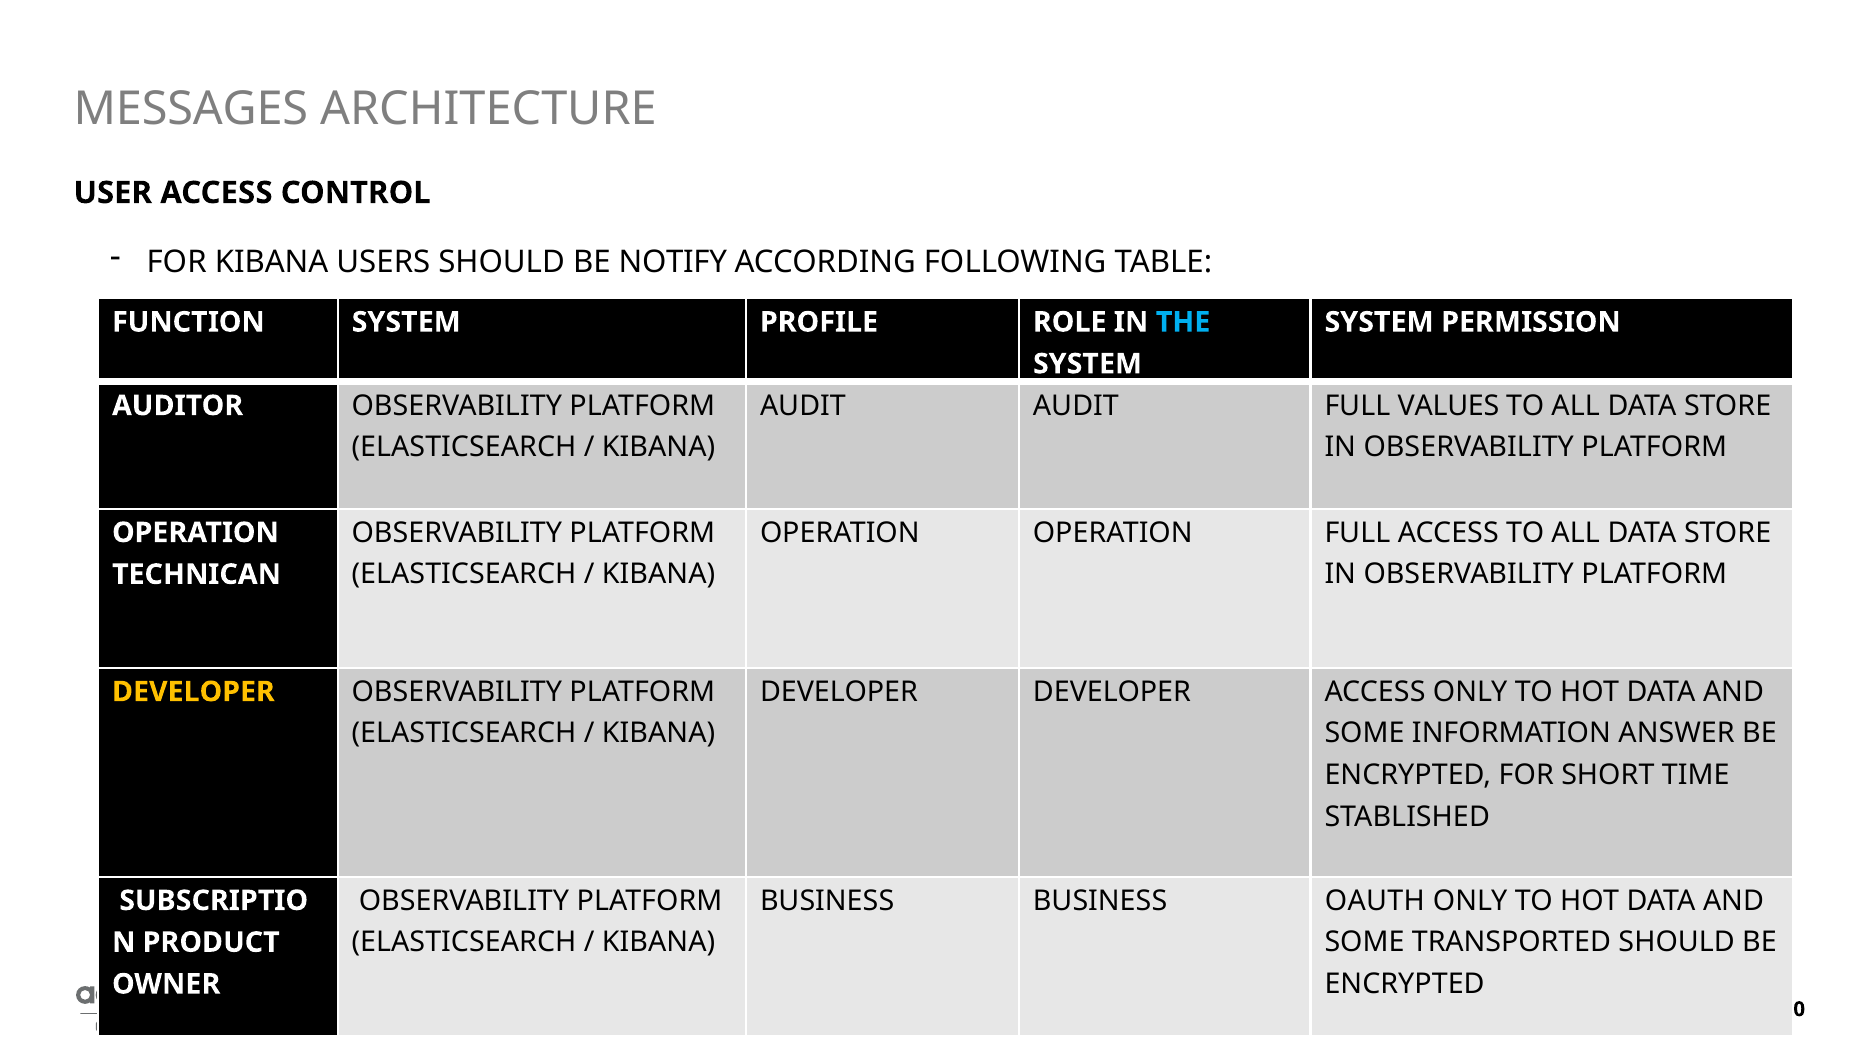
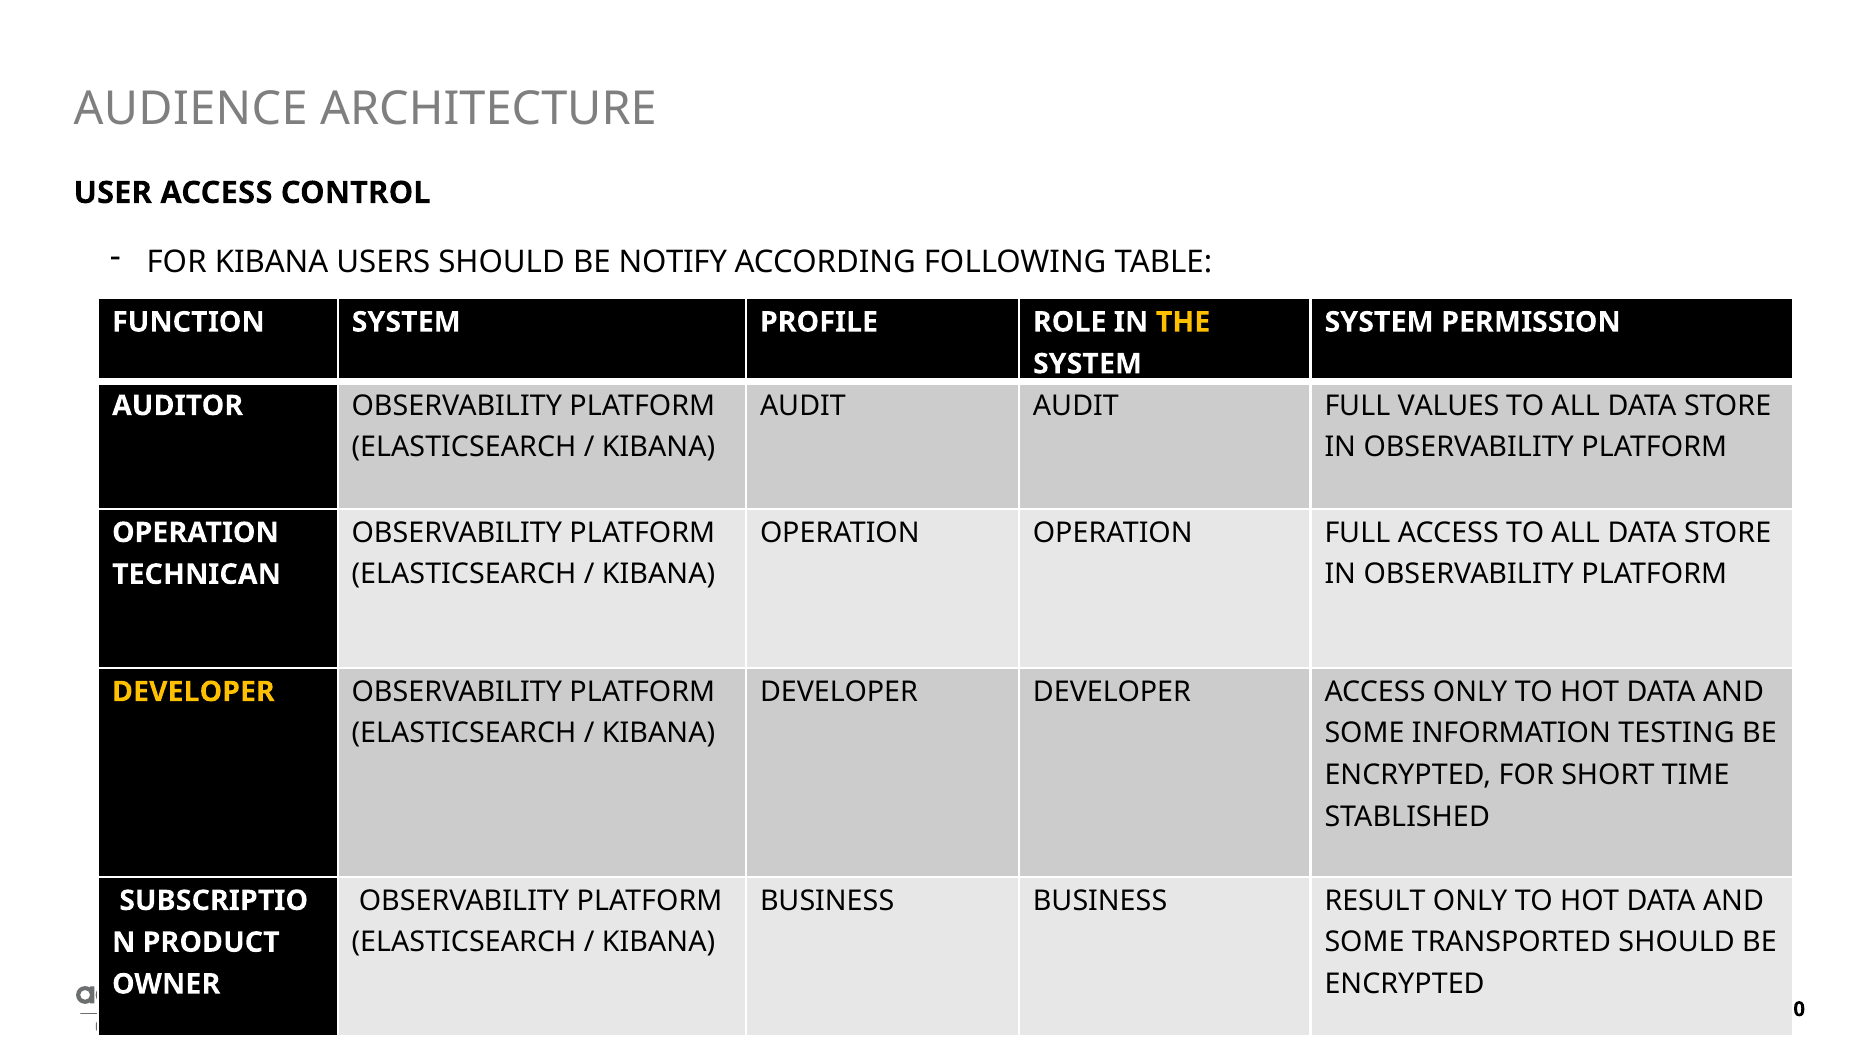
MESSAGES: MESSAGES -> AUDIENCE
THE colour: light blue -> yellow
ANSWER: ANSWER -> TESTING
OAUTH: OAUTH -> RESULT
